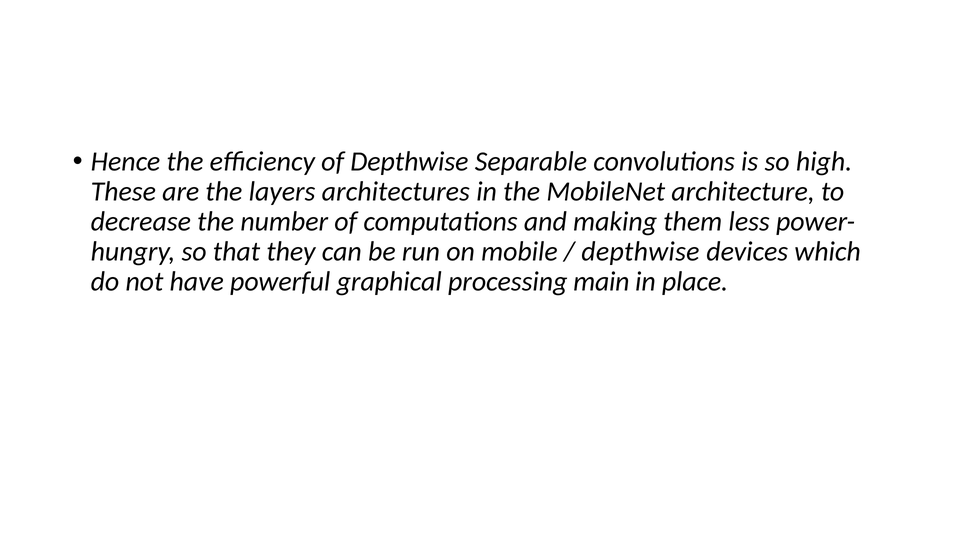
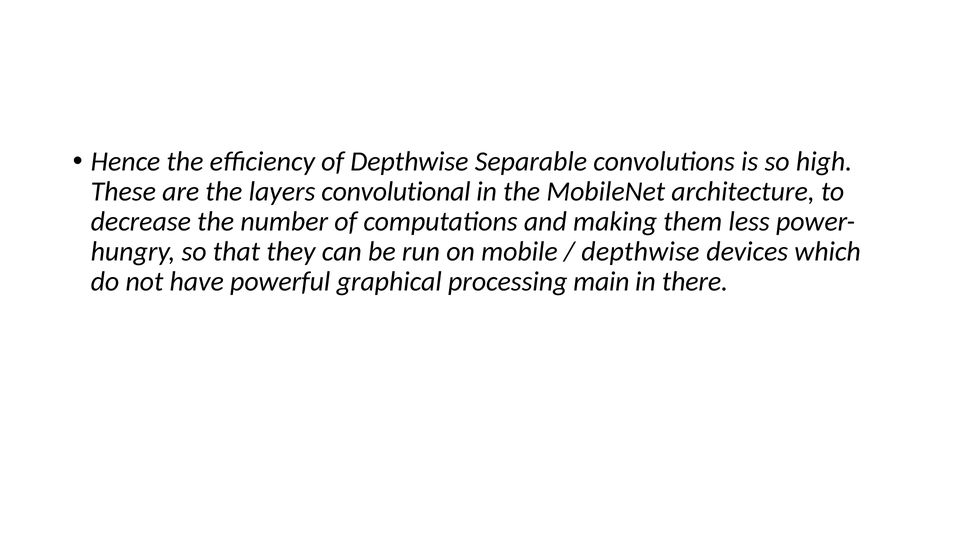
architectures: architectures -> convolutional
place: place -> there
